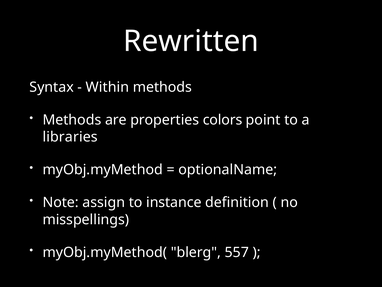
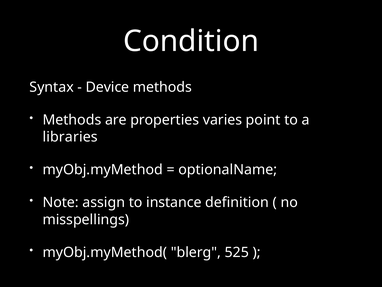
Rewritten: Rewritten -> Condition
Within: Within -> Device
colors: colors -> varies
557: 557 -> 525
